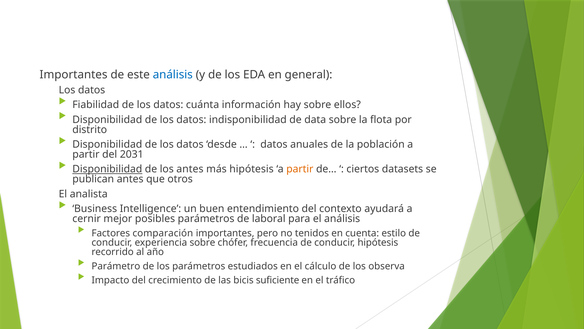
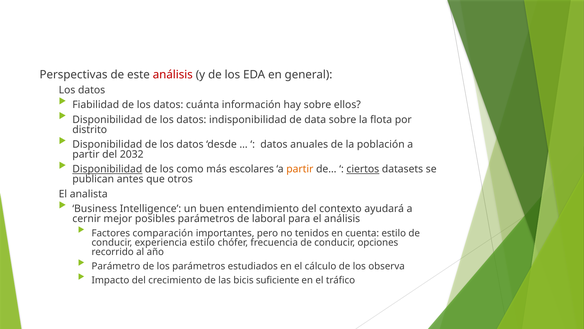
Importantes at (74, 75): Importantes -> Perspectivas
análisis at (173, 75) colour: blue -> red
2031: 2031 -> 2032
los antes: antes -> como
más hipótesis: hipótesis -> escolares
ciertos underline: none -> present
experiencia sobre: sobre -> estilo
conducir hipótesis: hipótesis -> opciones
